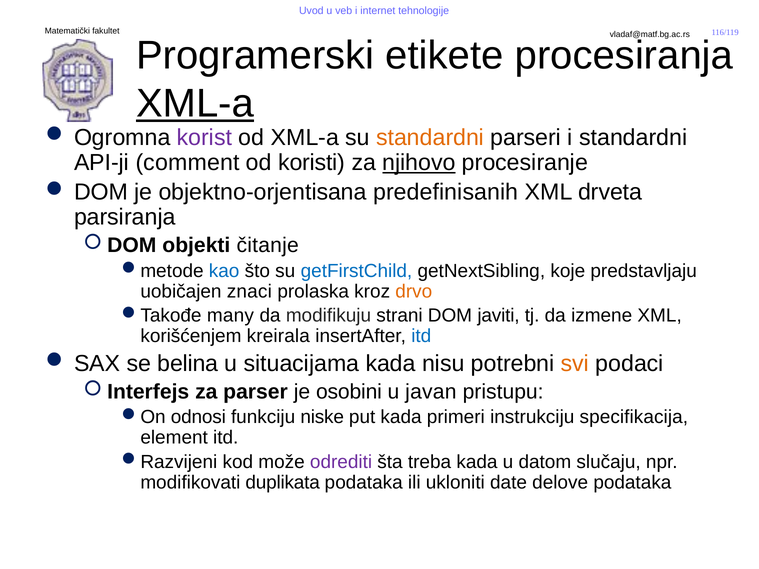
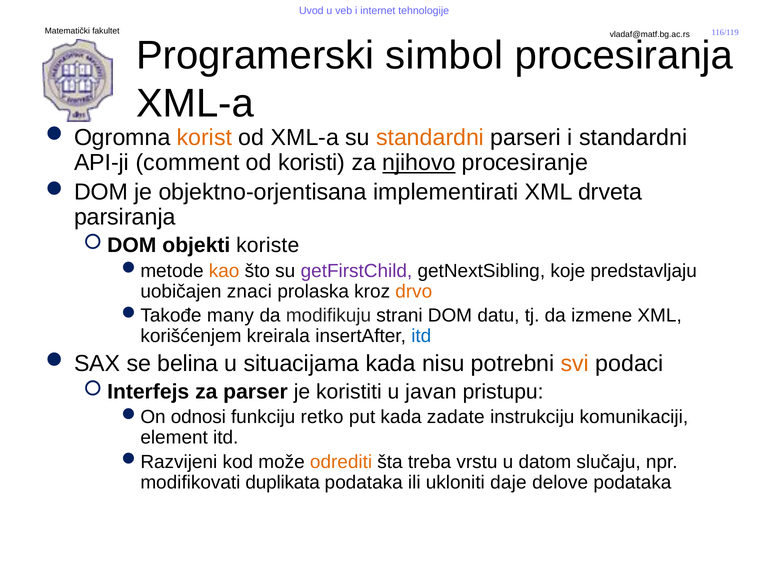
etikete: etikete -> simbol
XML-a at (195, 104) underline: present -> none
korist colour: purple -> orange
predefinisanih: predefinisanih -> implementirati
čitanje: čitanje -> koriste
kao colour: blue -> orange
getFirstChild colour: blue -> purple
javiti: javiti -> datu
osobini: osobini -> koristiti
niske: niske -> retko
primeri: primeri -> zadate
specifikacija: specifikacija -> komunikaciji
odrediti colour: purple -> orange
treba kada: kada -> vrstu
date: date -> daje
